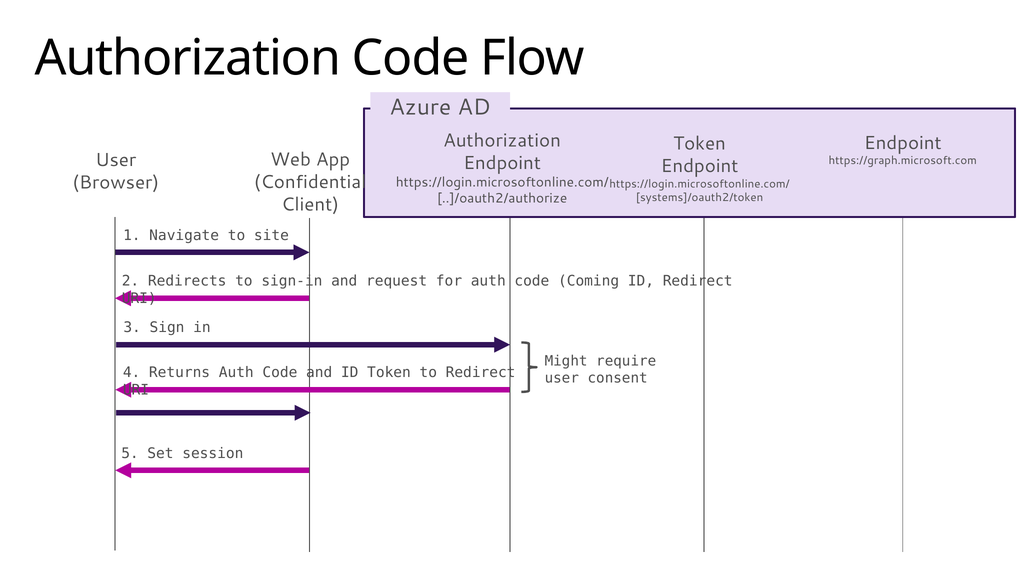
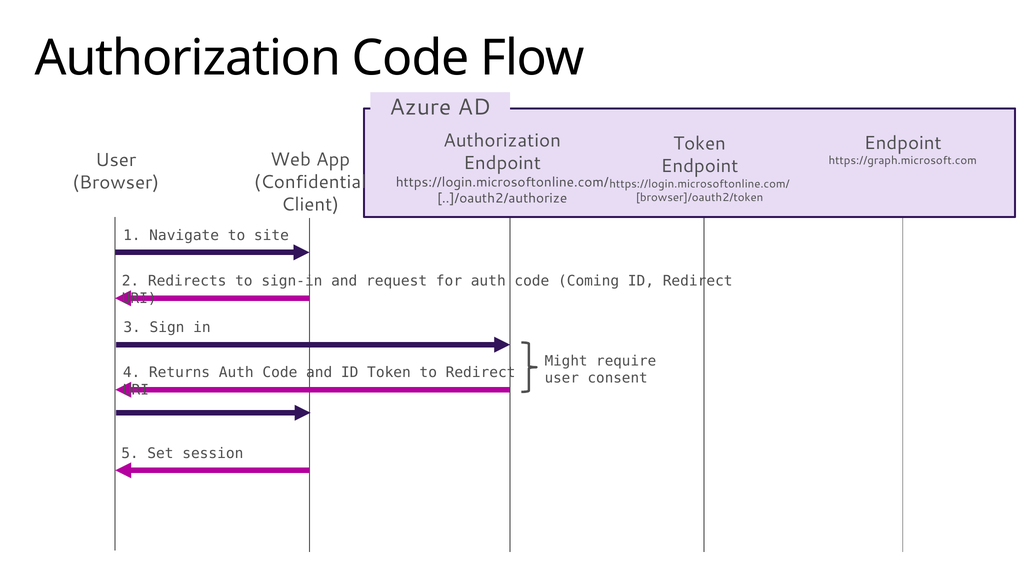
systems]/oauth2/token: systems]/oauth2/token -> browser]/oauth2/token
